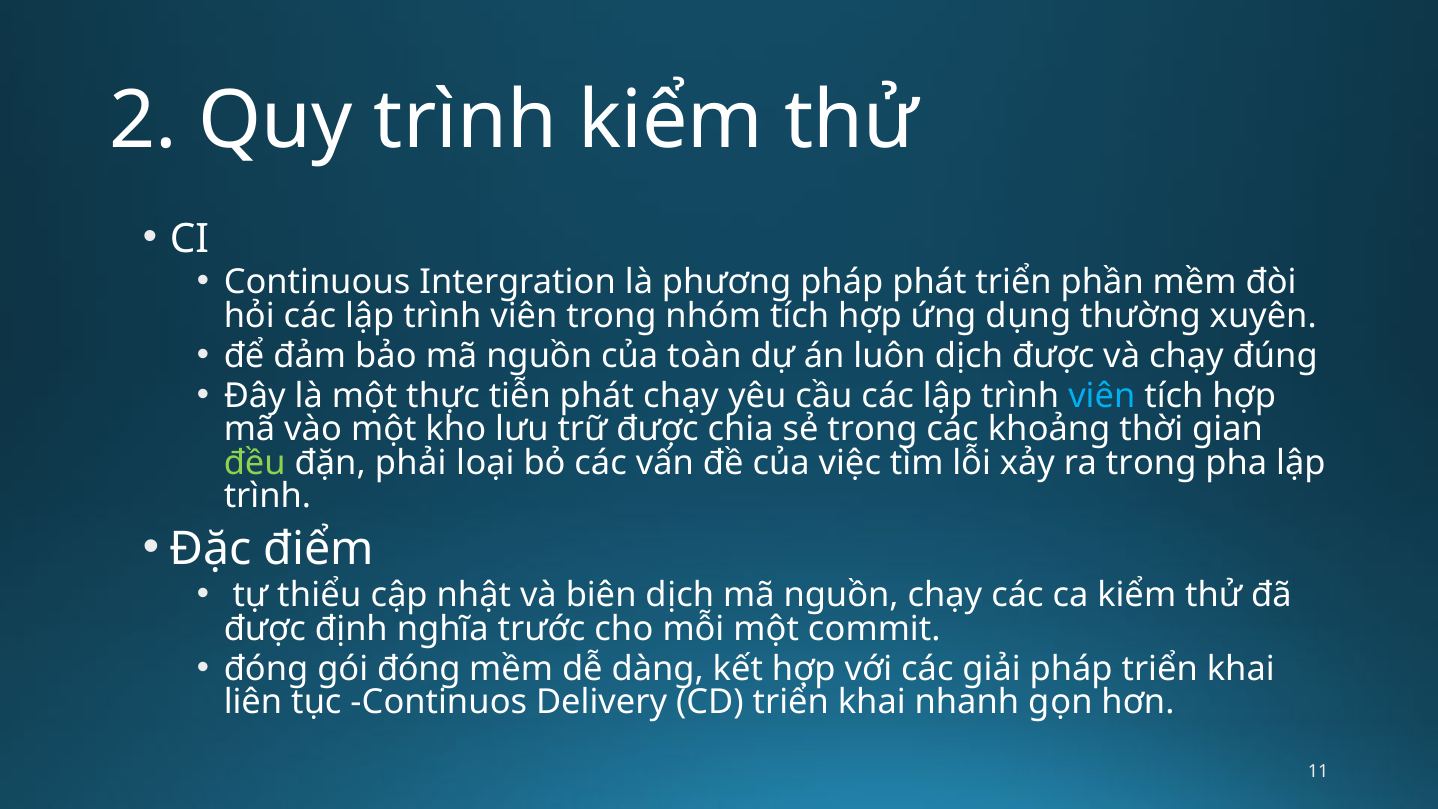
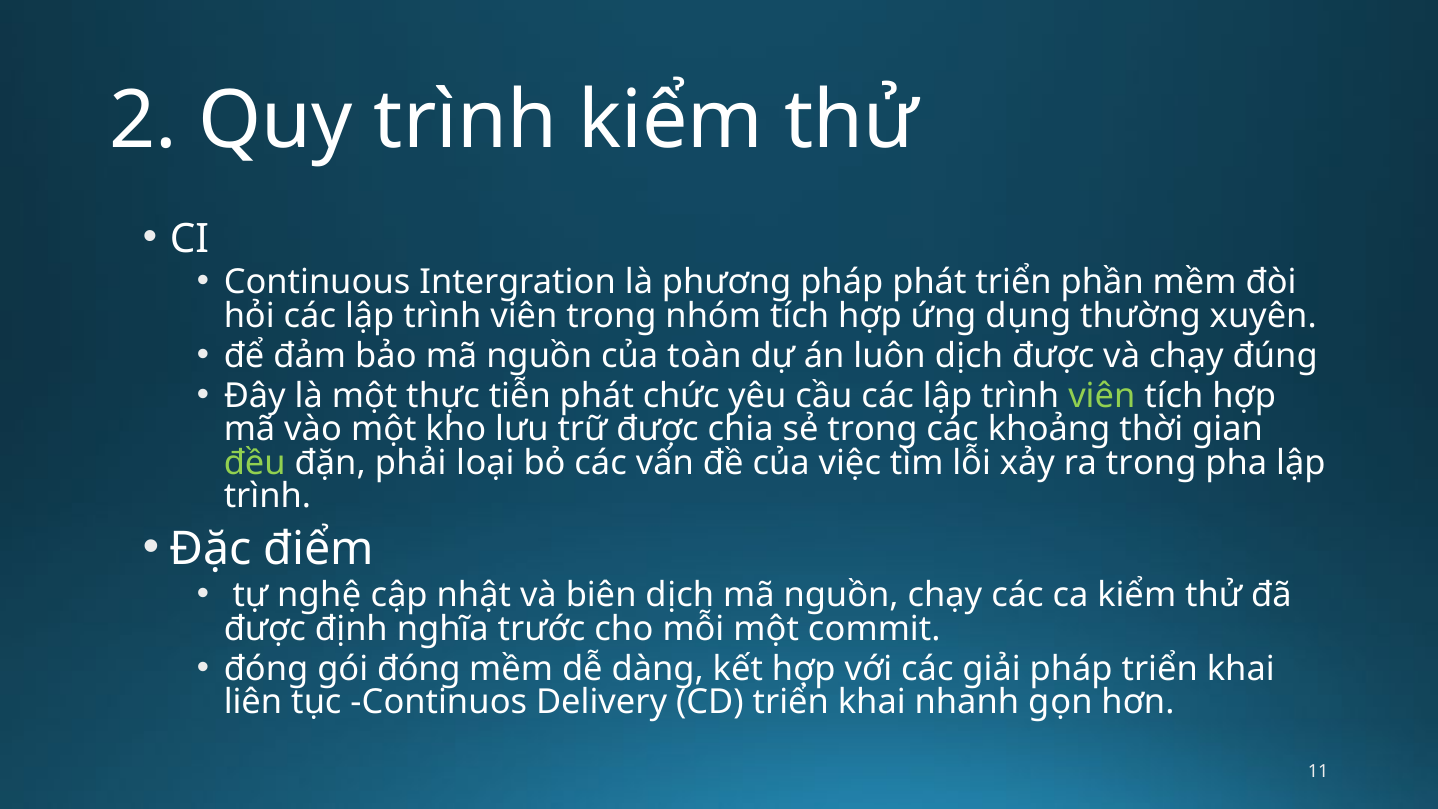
phát chạy: chạy -> chức
viên at (1102, 396) colour: light blue -> light green
thiểu: thiểu -> nghệ
